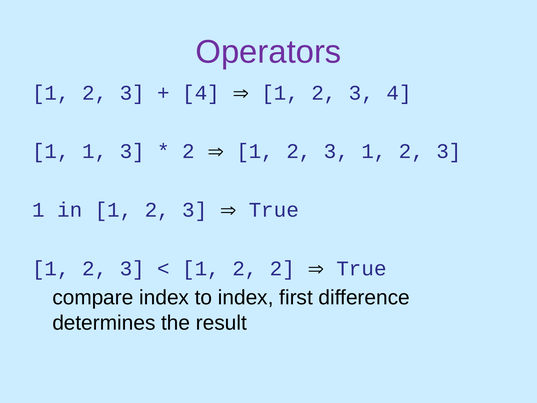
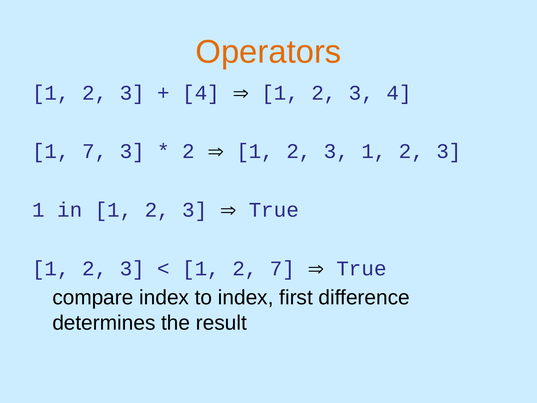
Operators colour: purple -> orange
1 1: 1 -> 7
2 2: 2 -> 7
